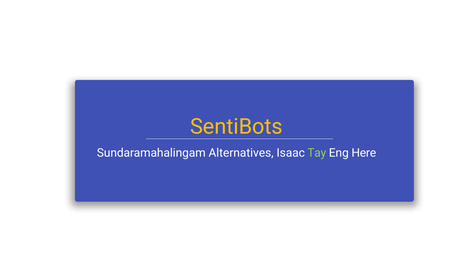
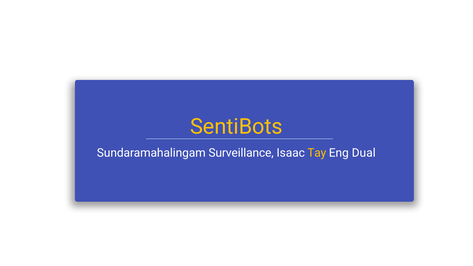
Alternatives: Alternatives -> Surveillance
Tay colour: light green -> yellow
Here: Here -> Dual
